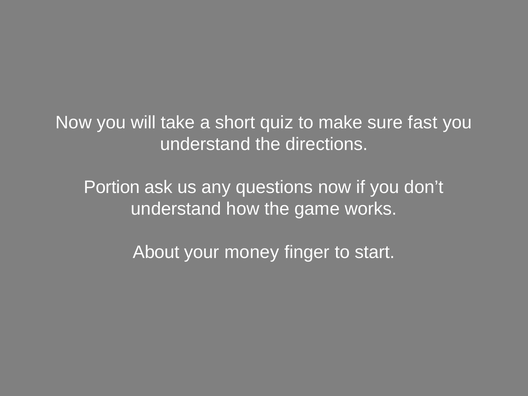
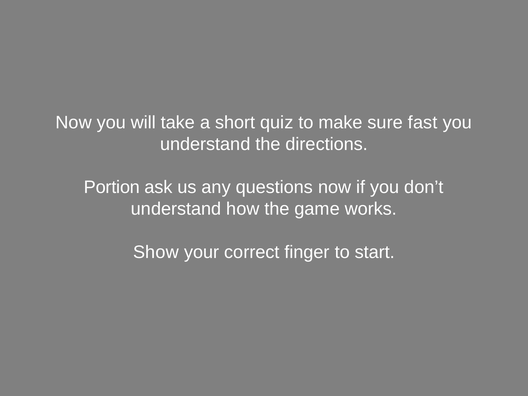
About: About -> Show
money: money -> correct
